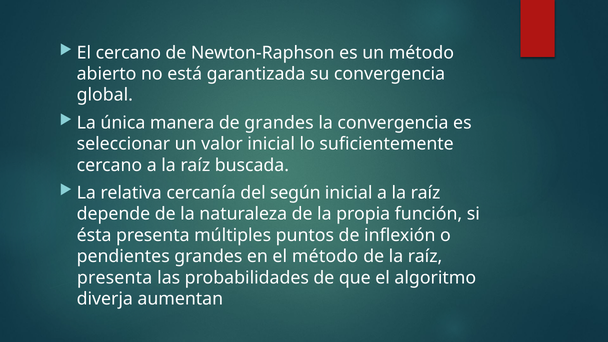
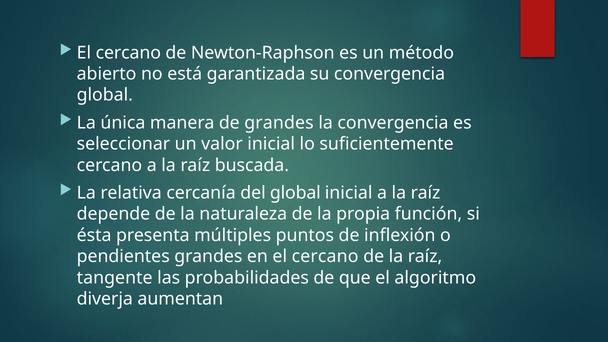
del según: según -> global
en el método: método -> cercano
presenta at (115, 278): presenta -> tangente
